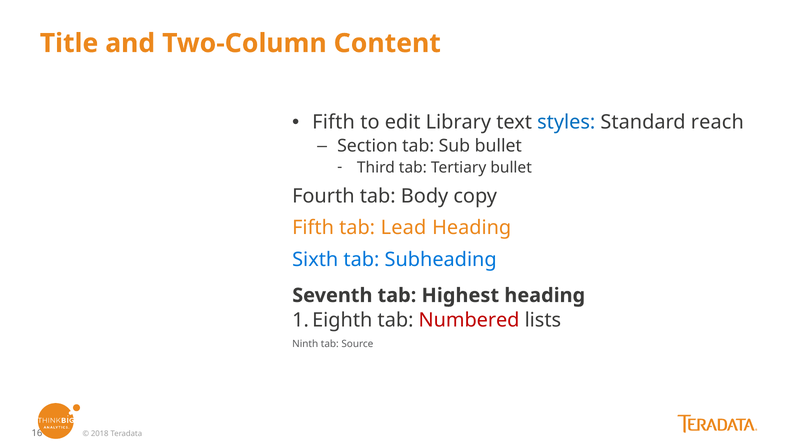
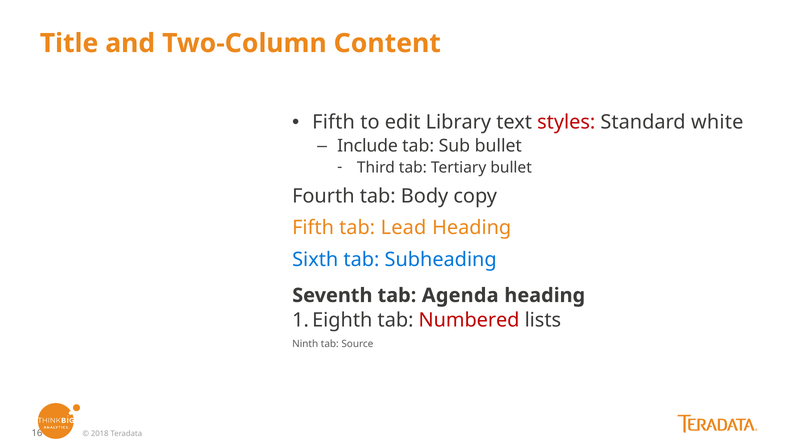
styles colour: blue -> red
reach: reach -> white
Section: Section -> Include
Highest: Highest -> Agenda
